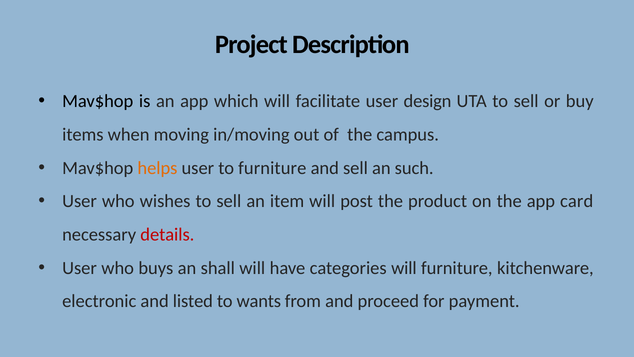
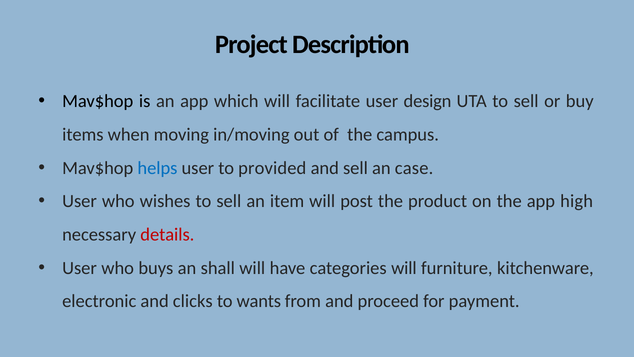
helps colour: orange -> blue
to furniture: furniture -> provided
such: such -> case
card: card -> high
listed: listed -> clicks
